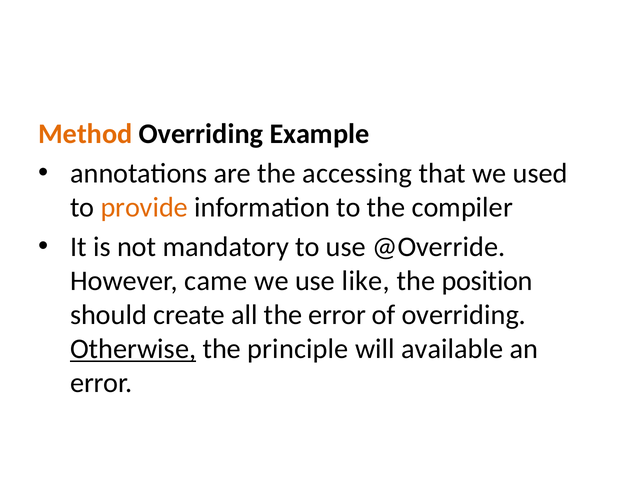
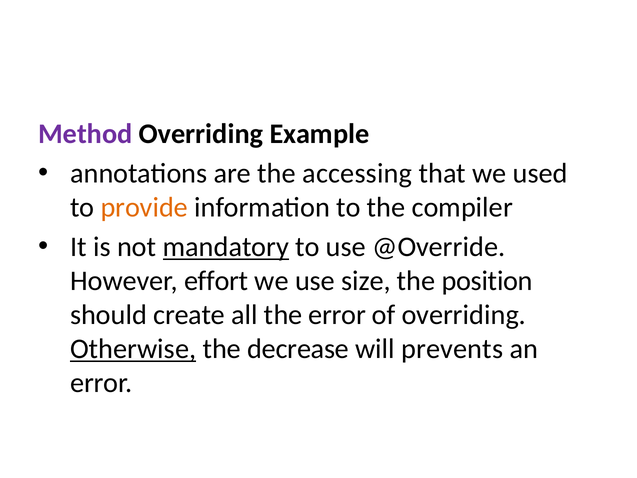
Method colour: orange -> purple
mandatory underline: none -> present
came: came -> effort
like: like -> size
principle: principle -> decrease
available: available -> prevents
